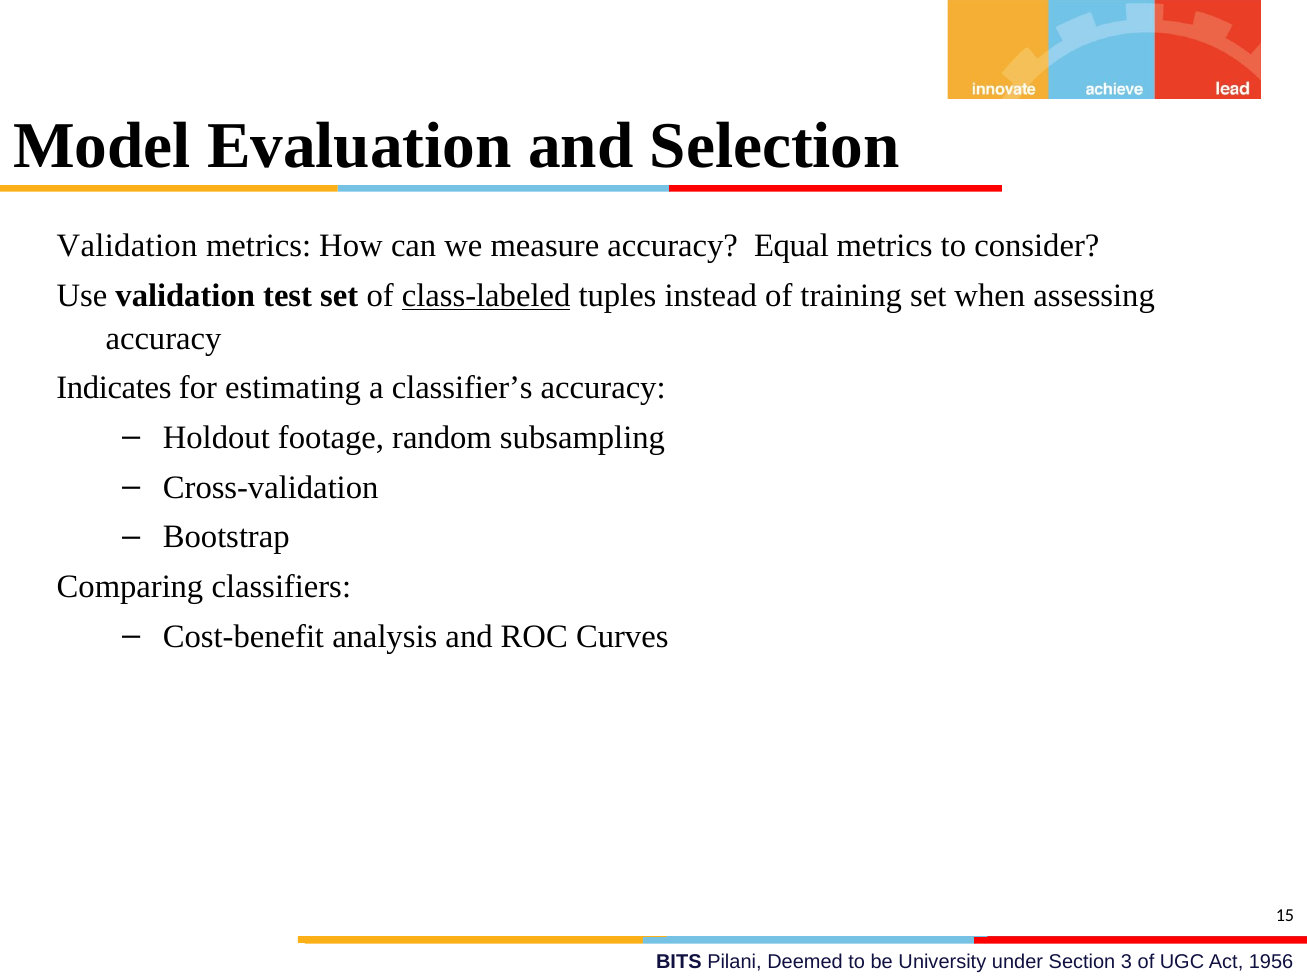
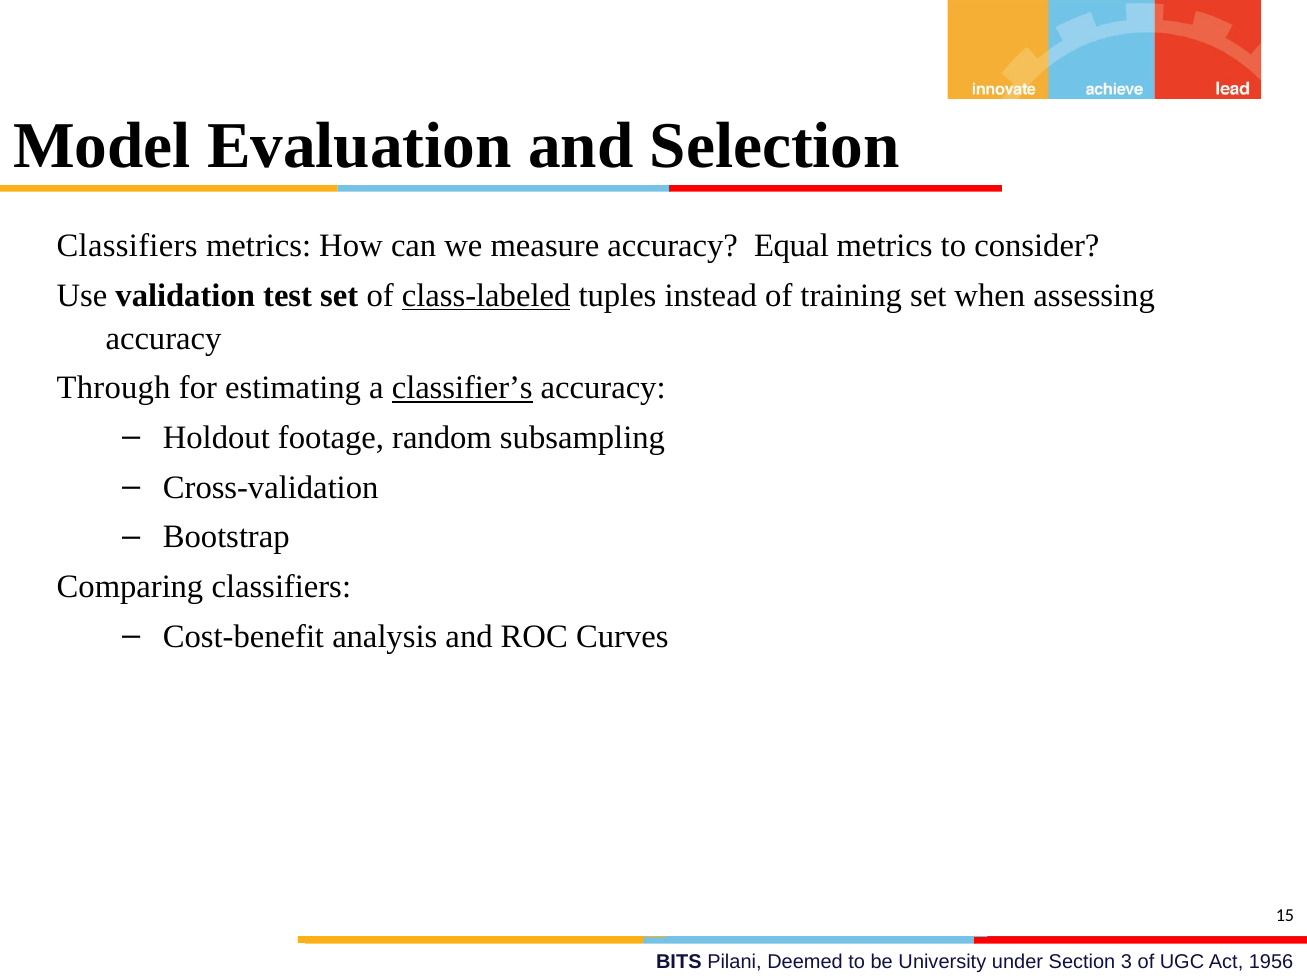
Validation at (127, 246): Validation -> Classifiers
Indicates: Indicates -> Through
classifier’s underline: none -> present
